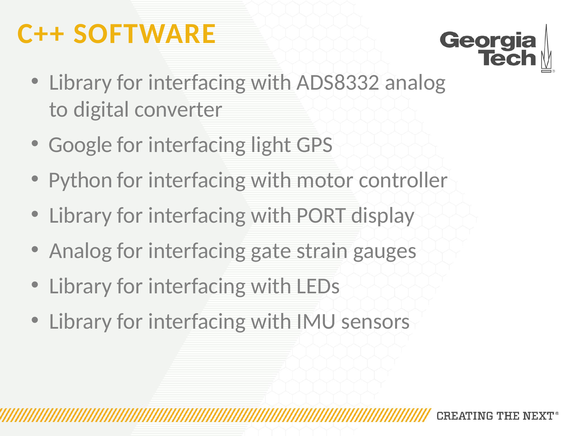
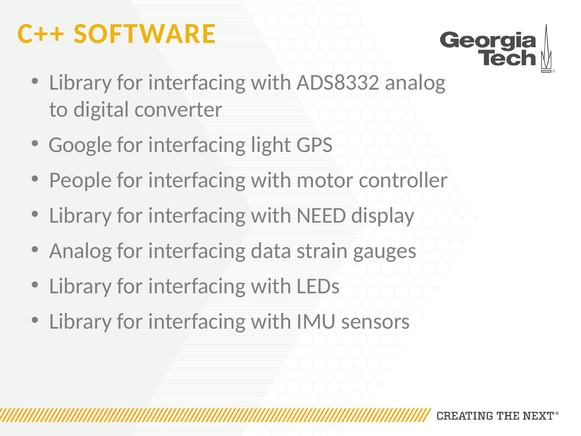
Python: Python -> People
PORT: PORT -> NEED
gate: gate -> data
